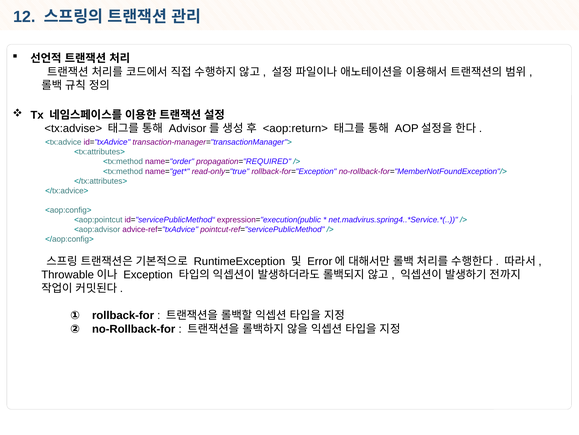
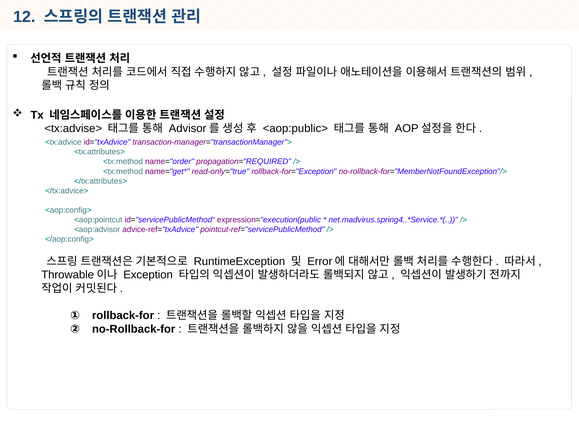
<aop:return>: <aop:return> -> <aop:public>
